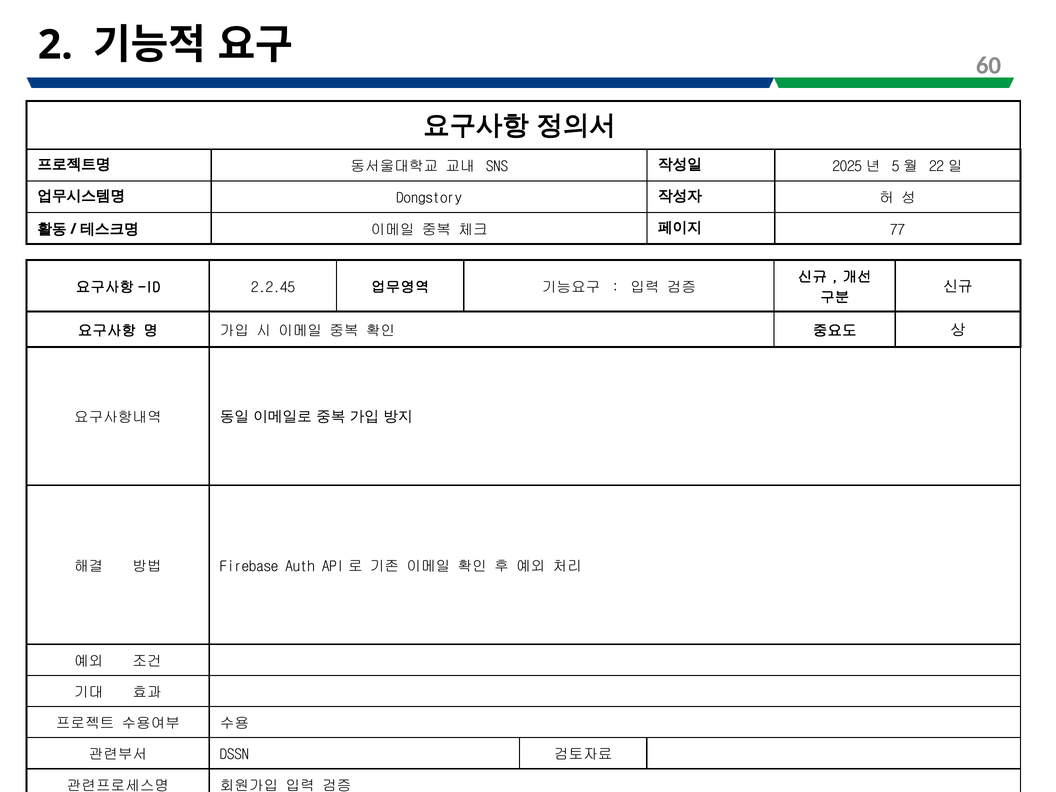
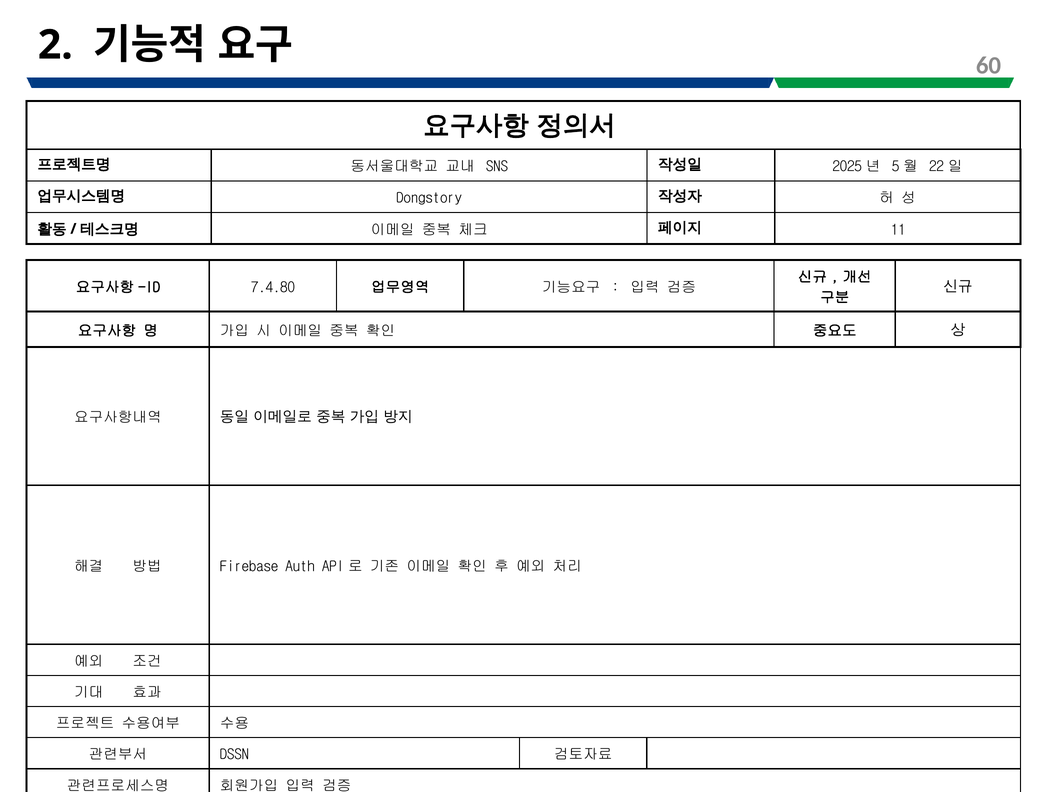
77: 77 -> 11
2.2.45: 2.2.45 -> 7.4.80
